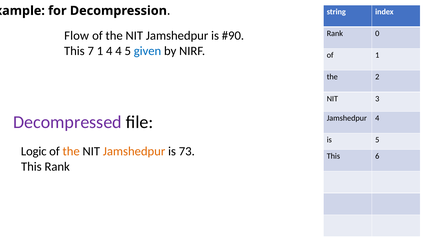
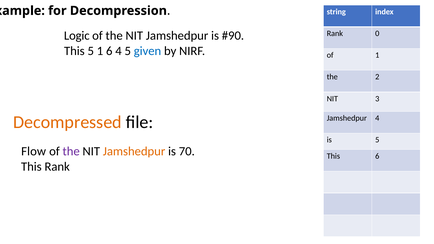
Flow: Flow -> Logic
This 7: 7 -> 5
1 4: 4 -> 6
Decompressed colour: purple -> orange
Logic: Logic -> Flow
the at (71, 151) colour: orange -> purple
73: 73 -> 70
